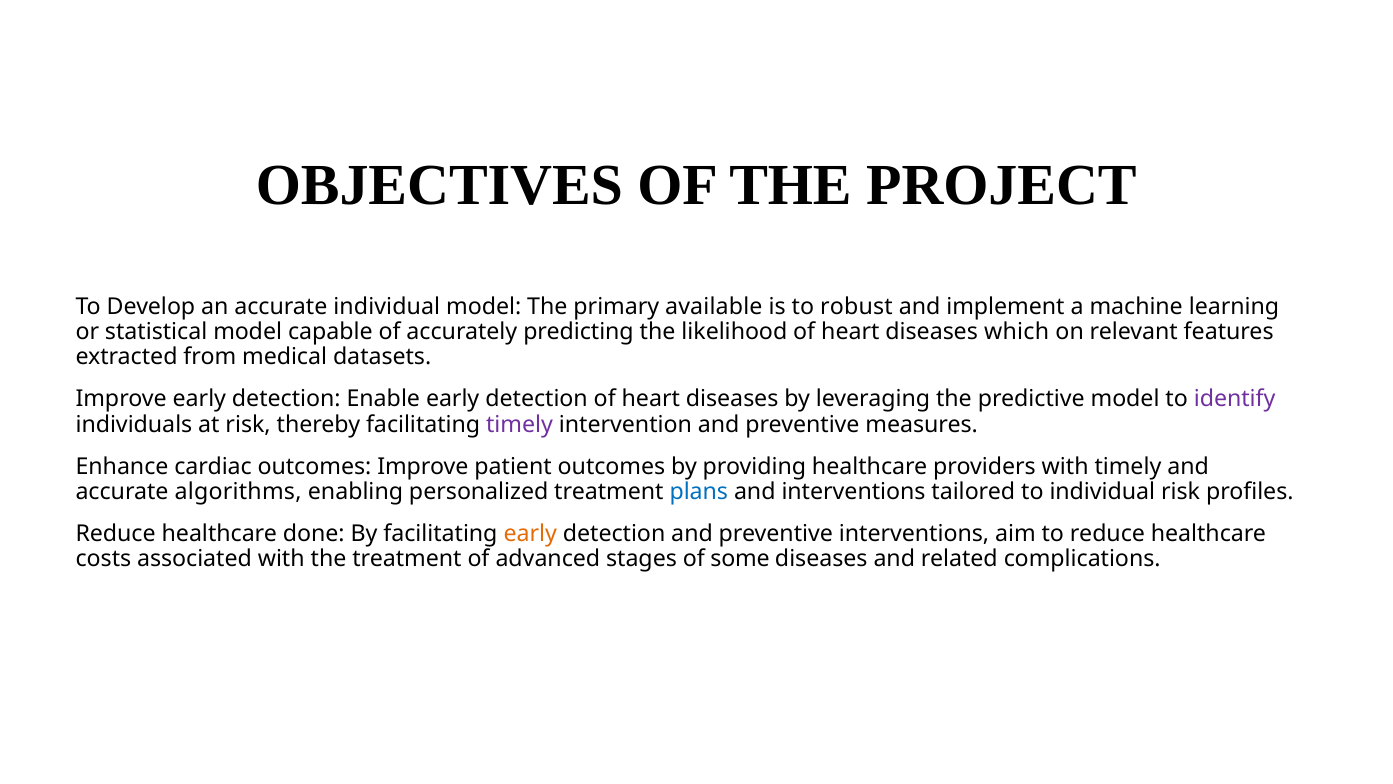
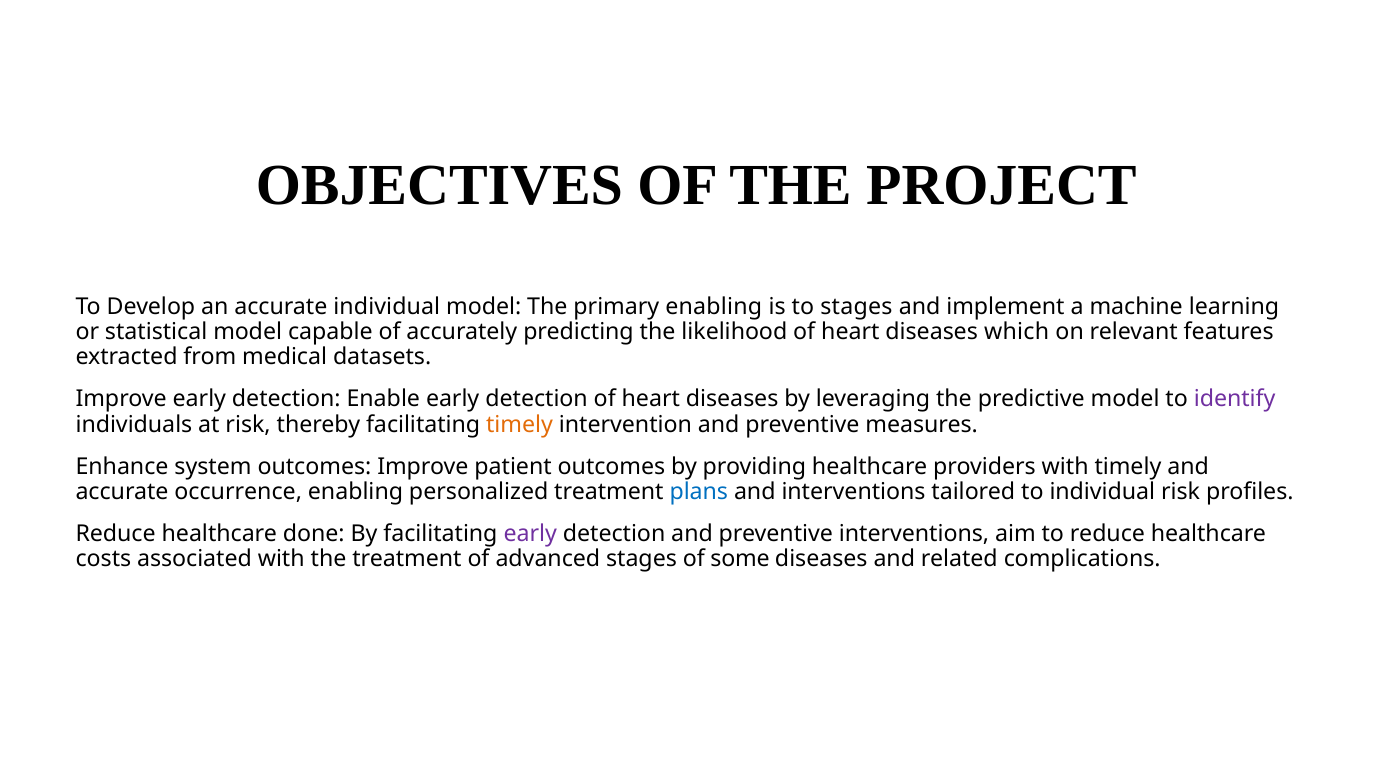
primary available: available -> enabling
to robust: robust -> stages
timely at (520, 424) colour: purple -> orange
cardiac: cardiac -> system
algorithms: algorithms -> occurrence
early at (530, 534) colour: orange -> purple
